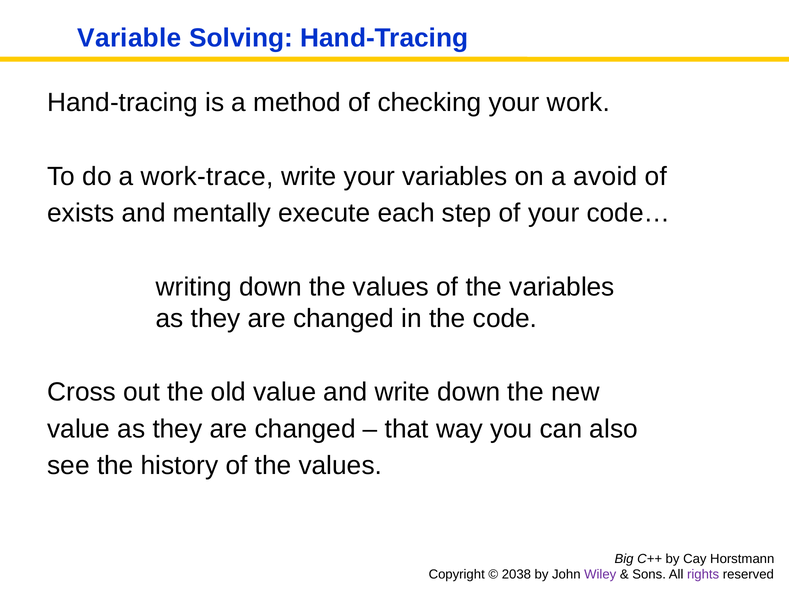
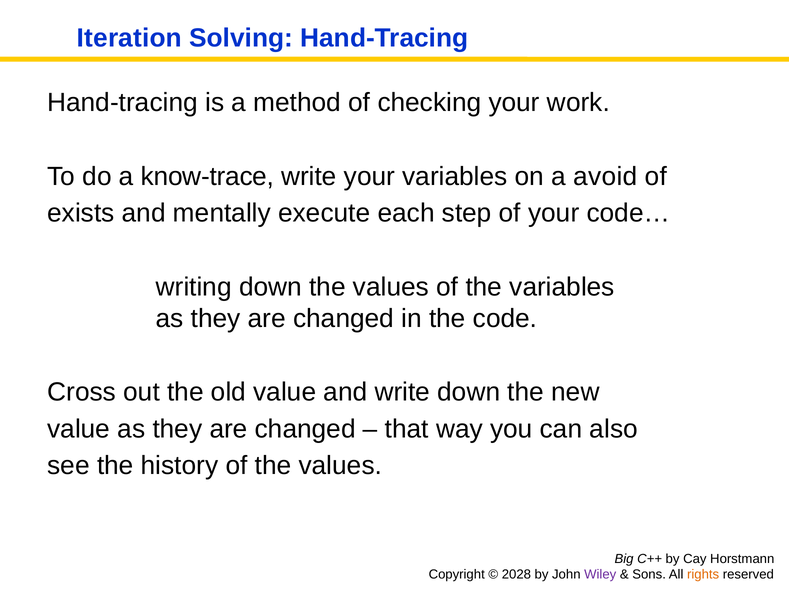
Variable: Variable -> Iteration
work-trace: work-trace -> know-trace
2038: 2038 -> 2028
rights colour: purple -> orange
